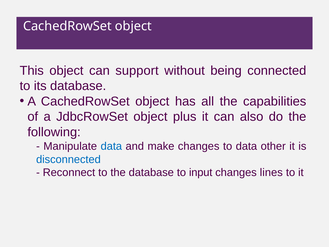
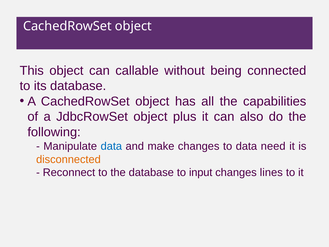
support: support -> callable
other: other -> need
disconnected colour: blue -> orange
